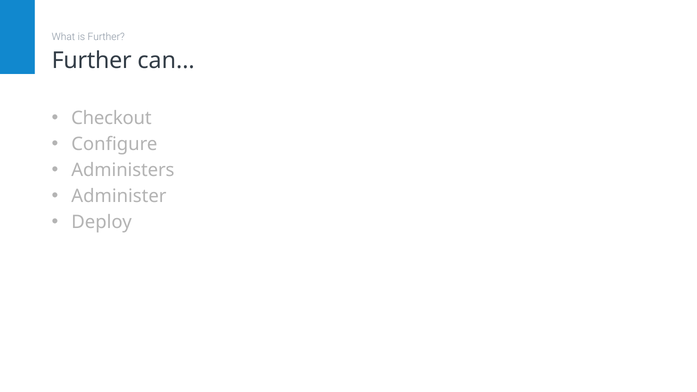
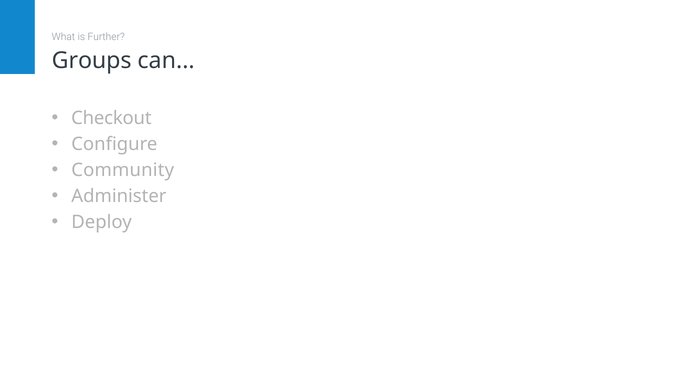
Further at (92, 60): Further -> Groups
Administers: Administers -> Community
